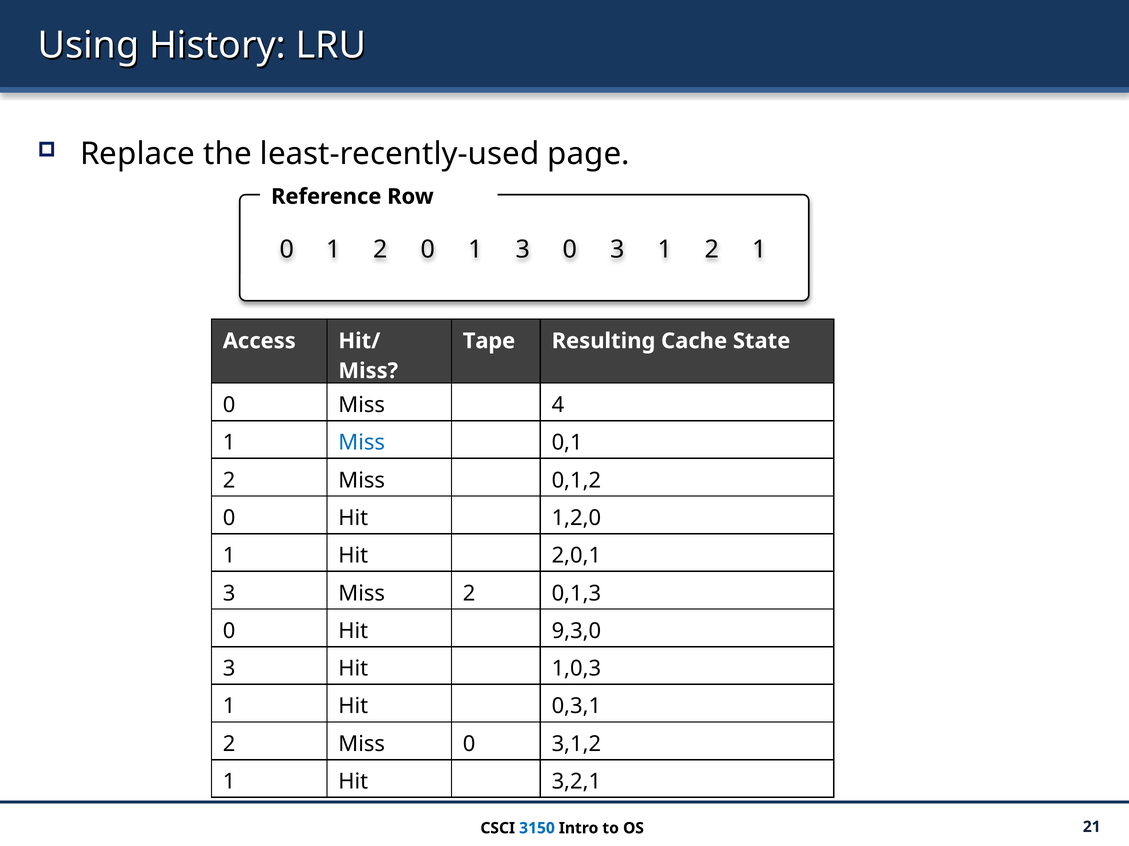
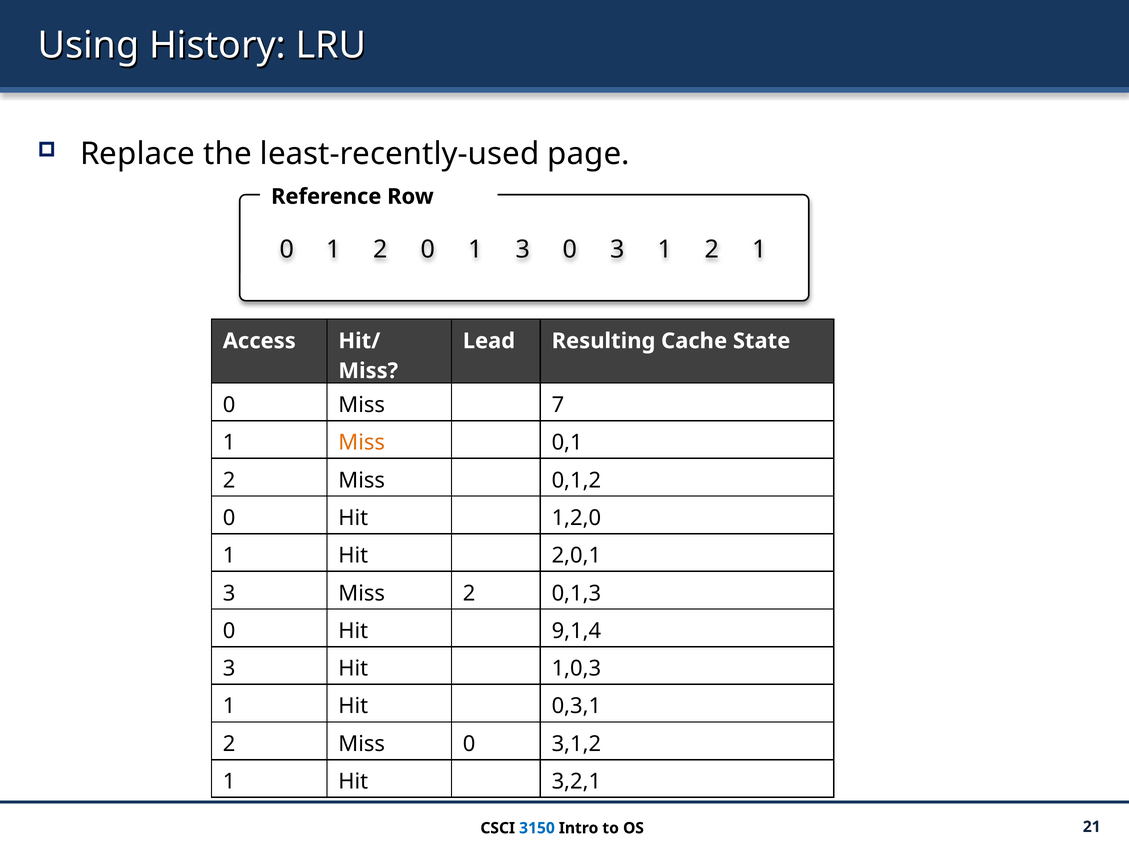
Tape: Tape -> Lead
4: 4 -> 7
Miss at (362, 443) colour: blue -> orange
9,3,0: 9,3,0 -> 9,1,4
